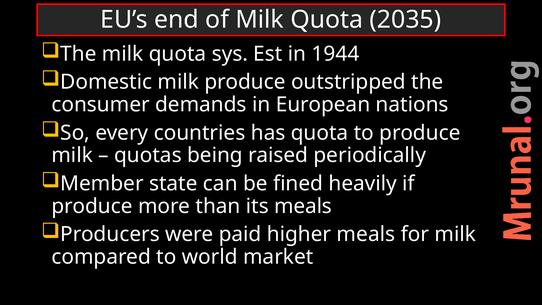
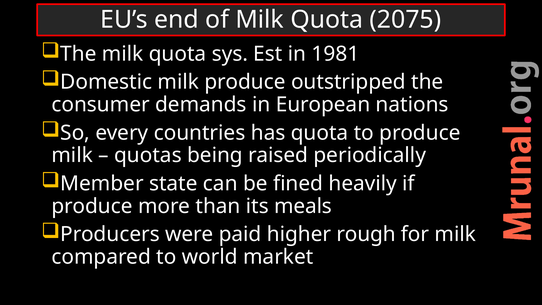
2035: 2035 -> 2075
1944: 1944 -> 1981
higher meals: meals -> rough
